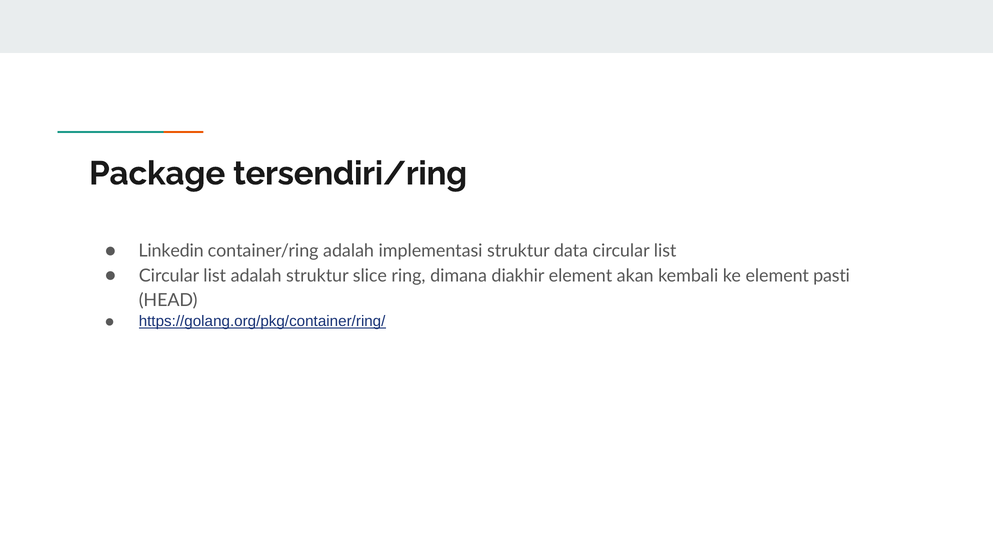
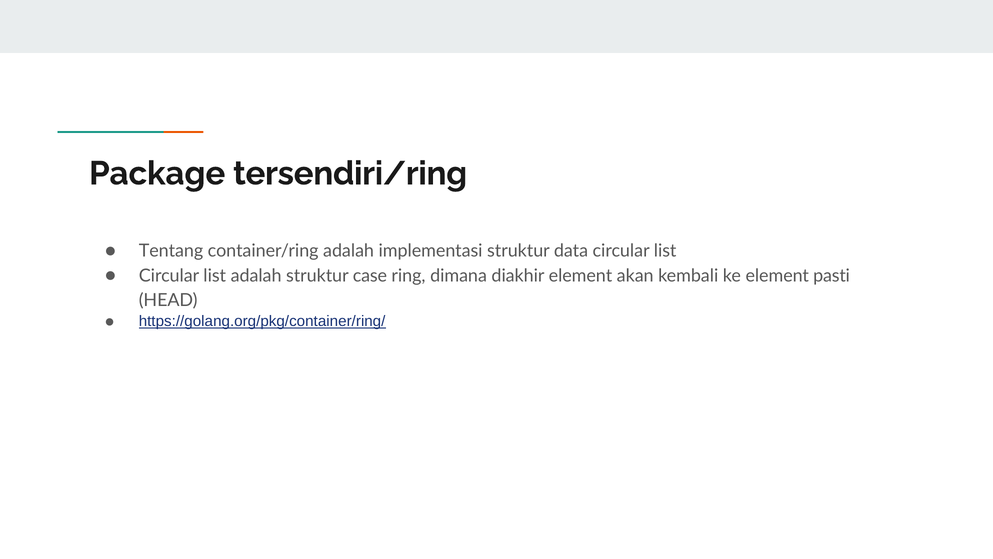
Linkedin: Linkedin -> Tentang
slice: slice -> case
